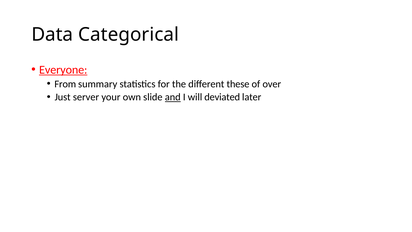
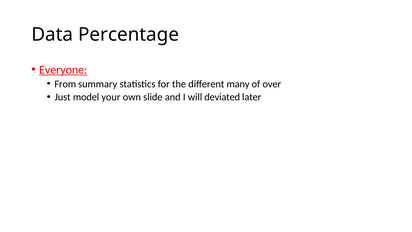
Categorical: Categorical -> Percentage
these: these -> many
server: server -> model
and underline: present -> none
